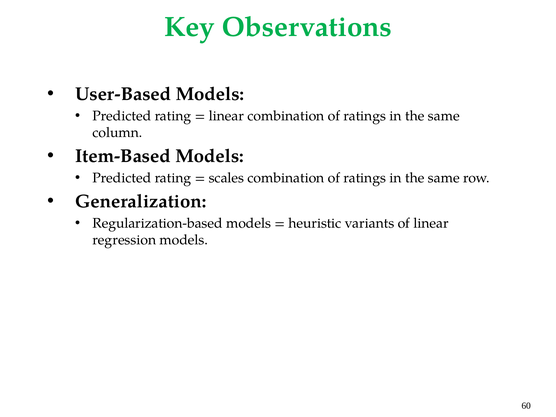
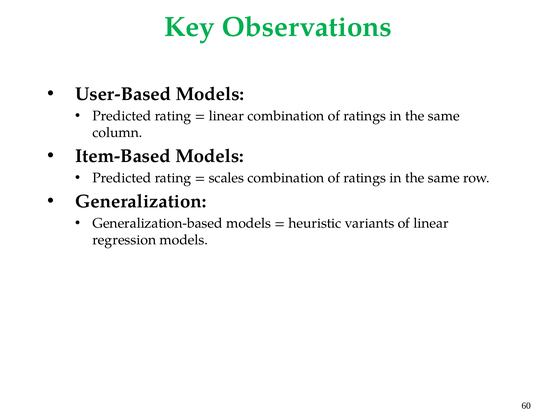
Regularization-based: Regularization-based -> Generalization-based
